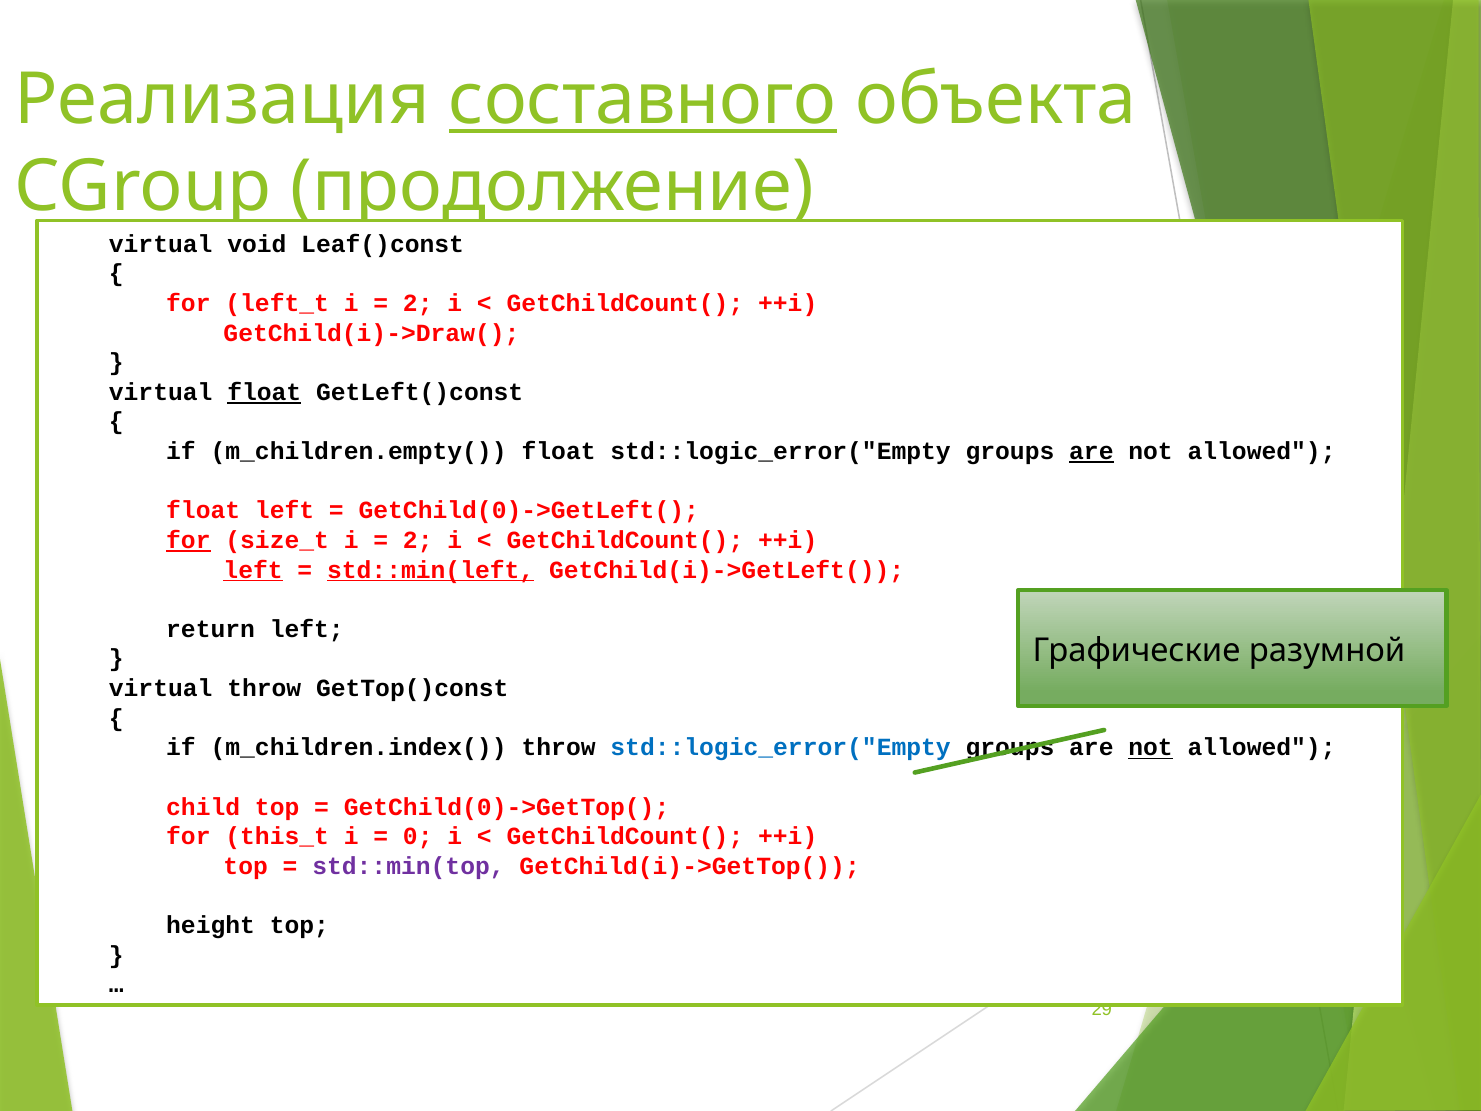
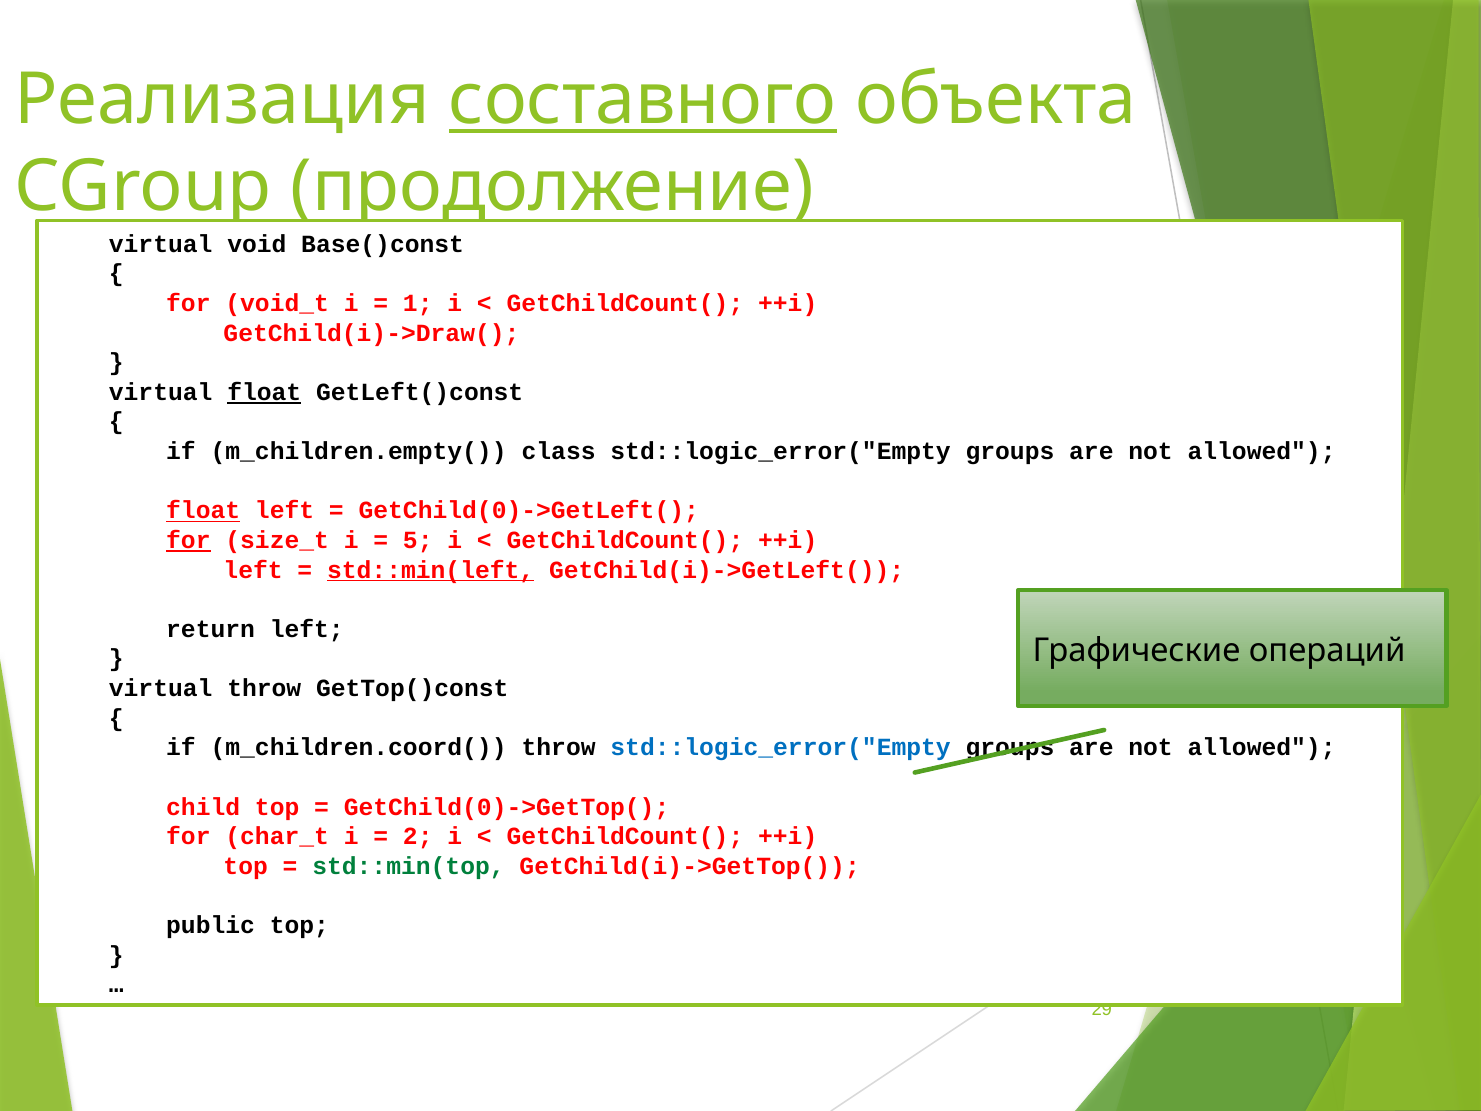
Leaf()const: Leaf()const -> Base()const
left_t: left_t -> void_t
2 at (418, 303): 2 -> 1
m_children.empty( float: float -> class
are at (1091, 451) underline: present -> none
float at (203, 511) underline: none -> present
2 at (418, 540): 2 -> 5
left at (253, 570) underline: present -> none
разумной: разумной -> операций
m_children.index(: m_children.index( -> m_children.coord(
not at (1151, 748) underline: present -> none
this_t: this_t -> char_t
0: 0 -> 2
std::min(top colour: purple -> green
height: height -> public
